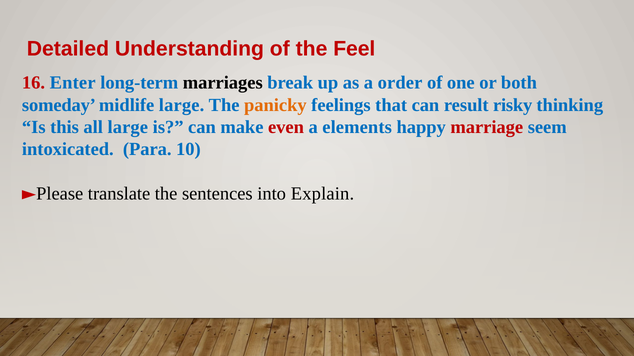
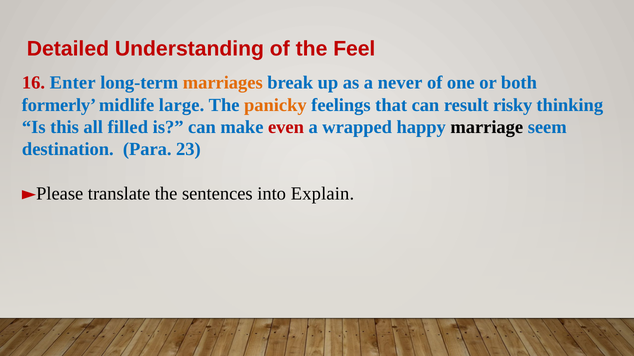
marriages colour: black -> orange
order: order -> never
someday: someday -> formerly
all large: large -> filled
elements: elements -> wrapped
marriage colour: red -> black
intoxicated: intoxicated -> destination
10: 10 -> 23
